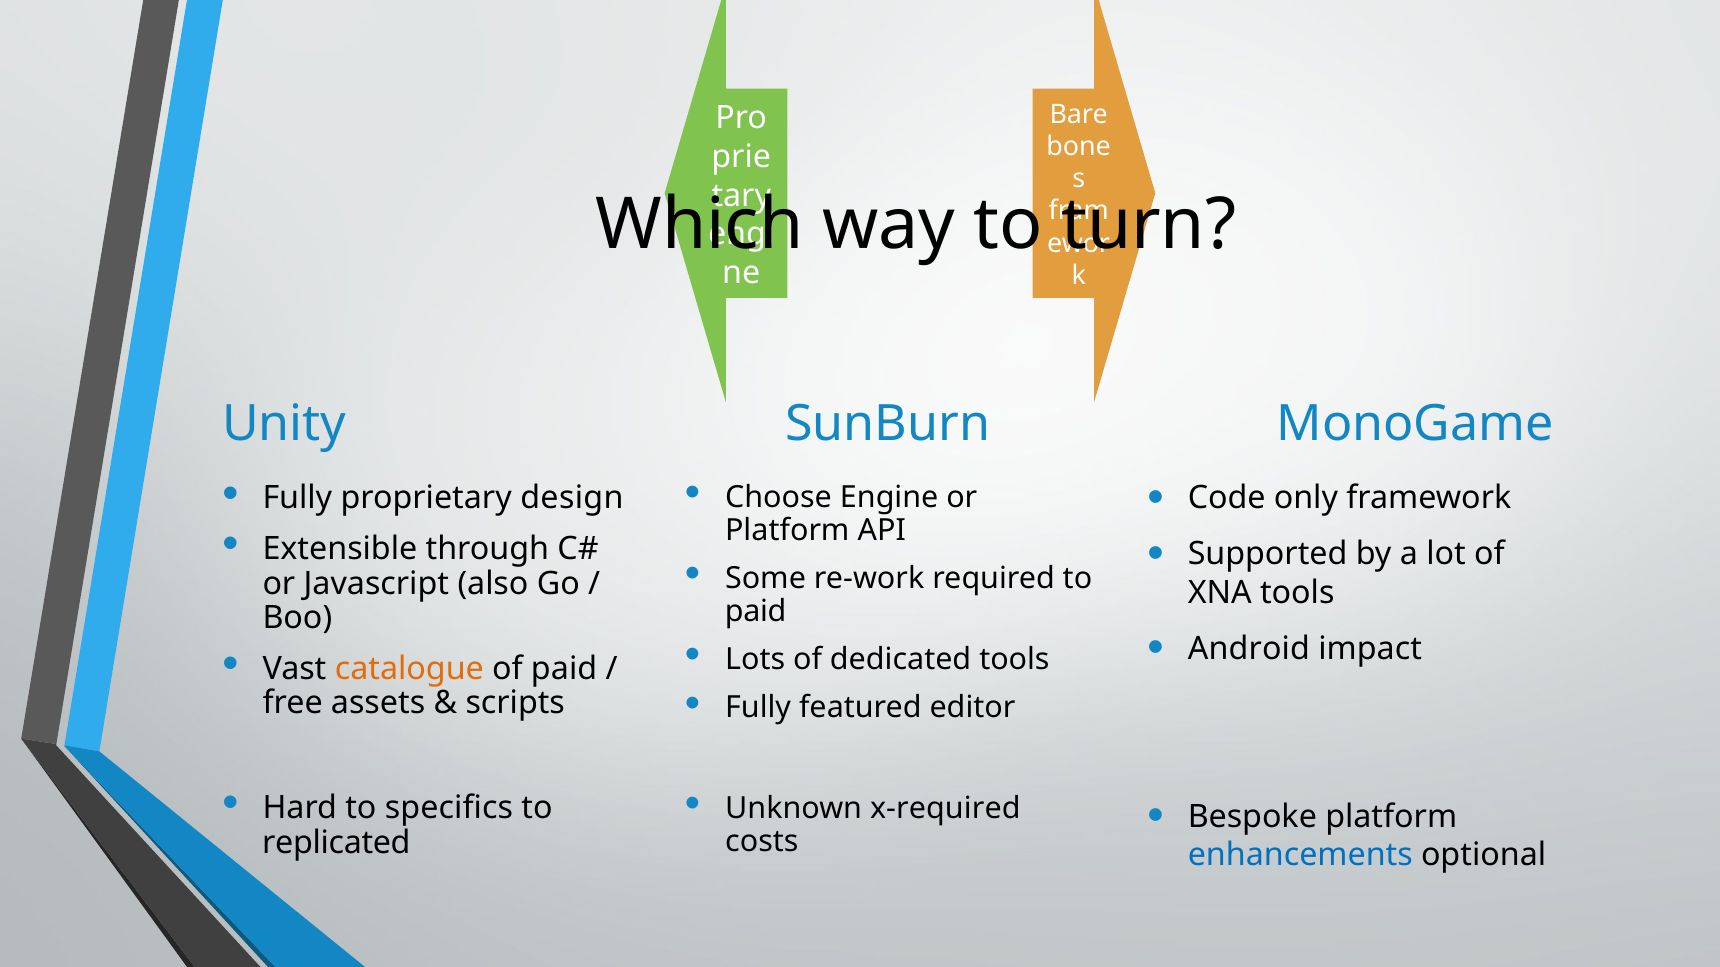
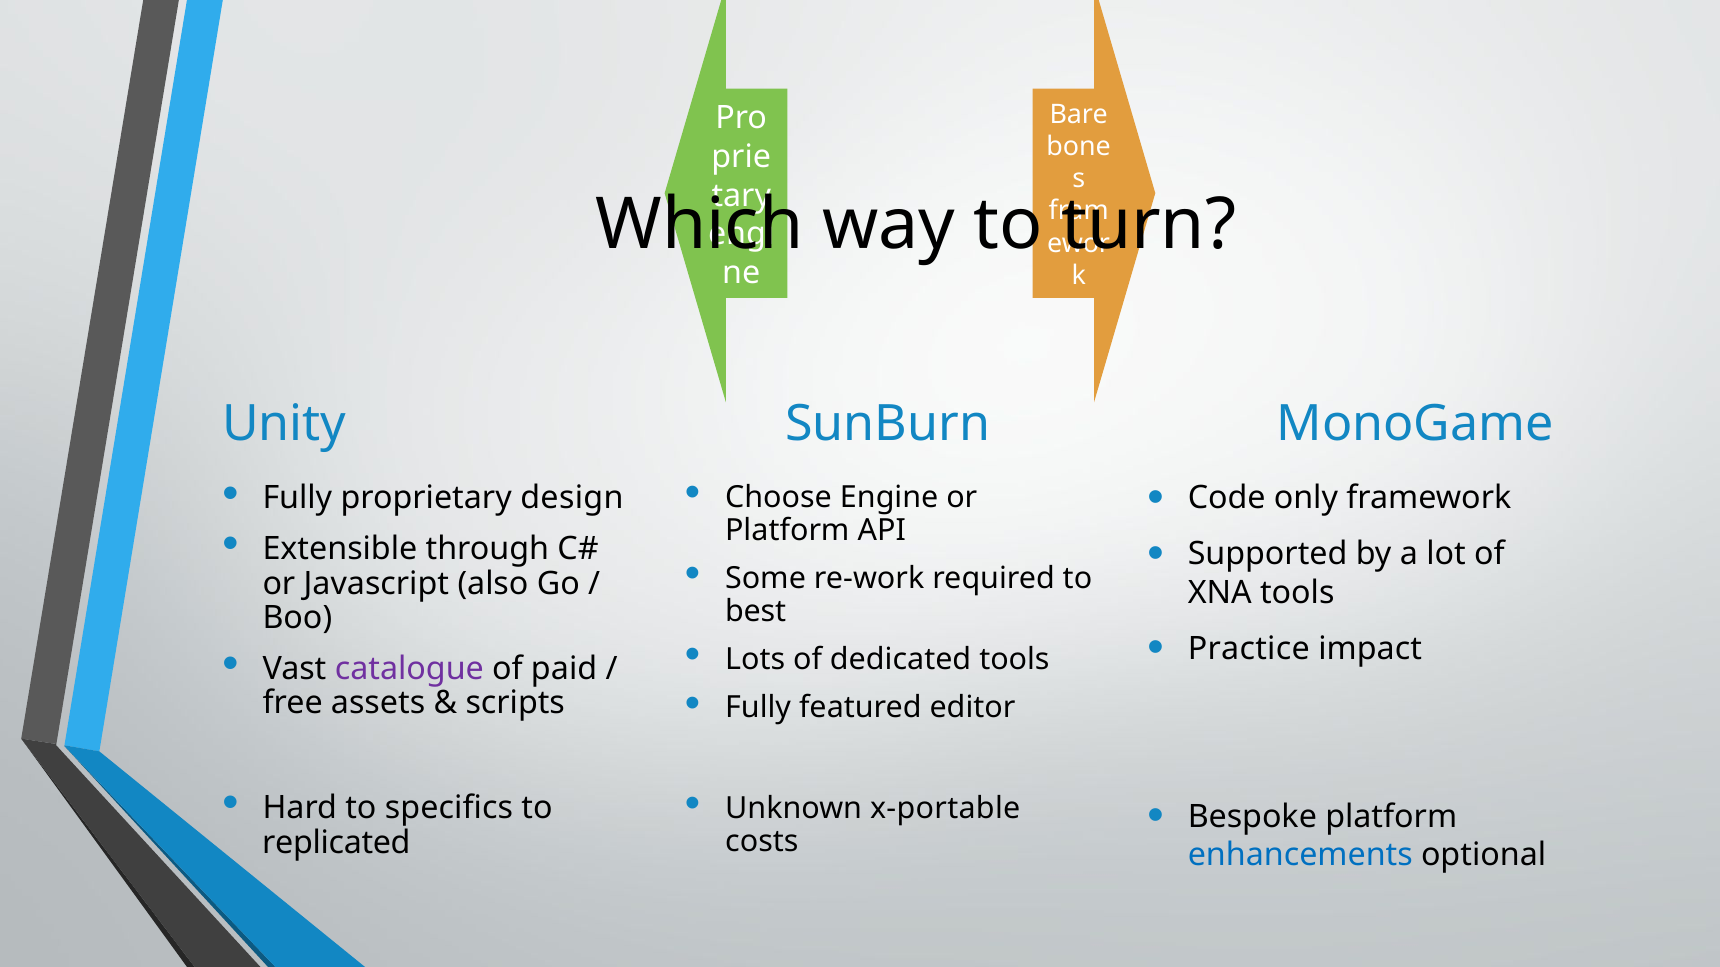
paid at (756, 612): paid -> best
Android: Android -> Practice
catalogue colour: orange -> purple
x-required: x-required -> x-portable
